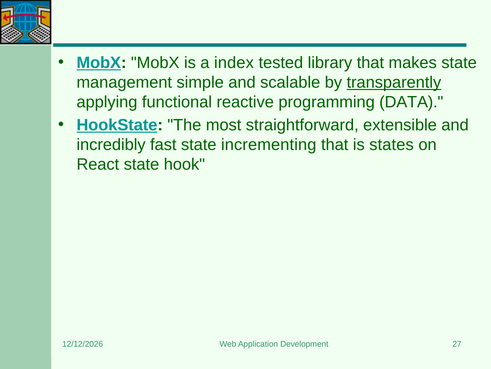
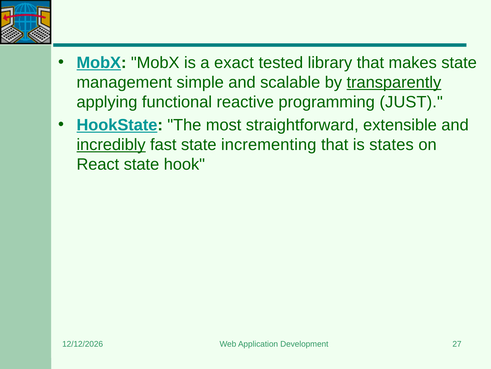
index: index -> exact
DATA: DATA -> JUST
incredibly underline: none -> present
